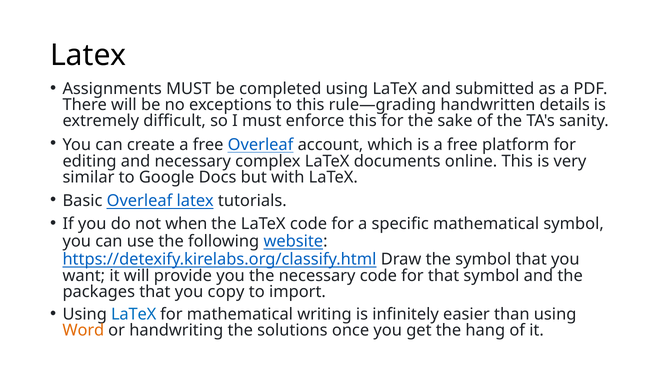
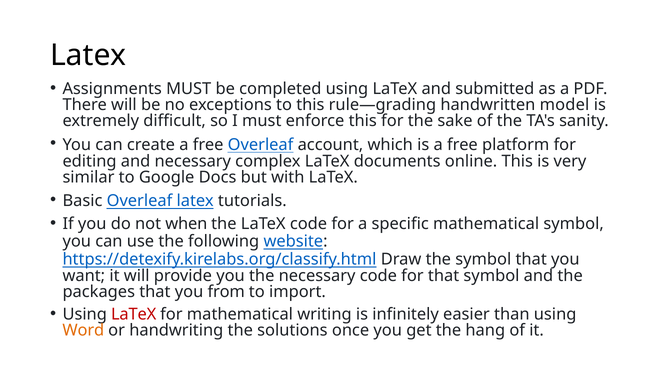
details: details -> model
copy: copy -> from
LaTeX at (134, 314) colour: blue -> red
